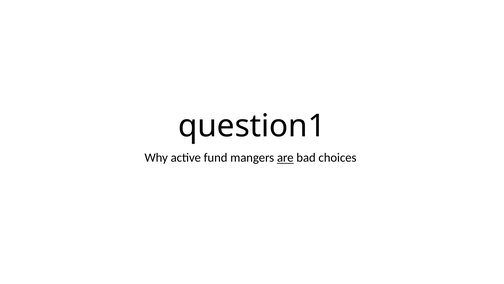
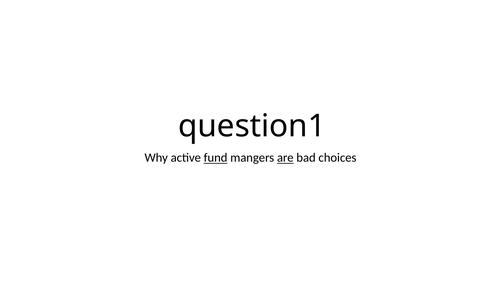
fund underline: none -> present
